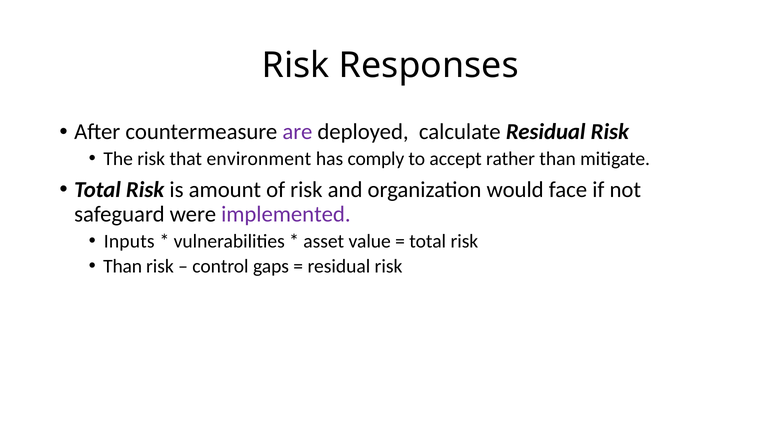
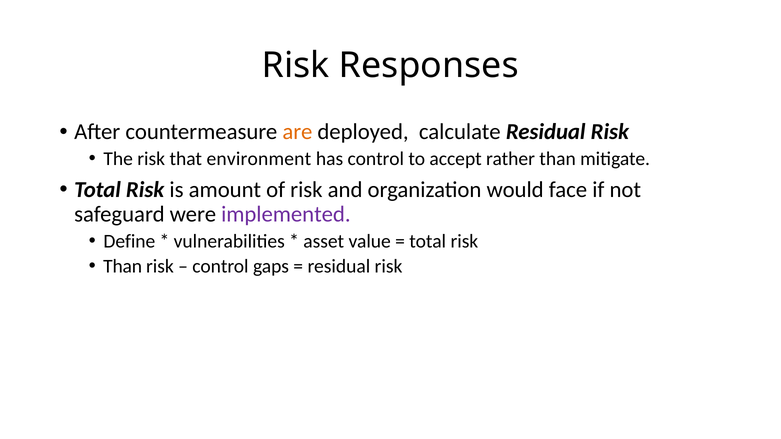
are colour: purple -> orange
has comply: comply -> control
Inputs: Inputs -> Define
